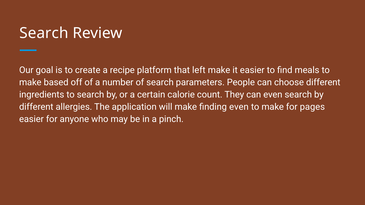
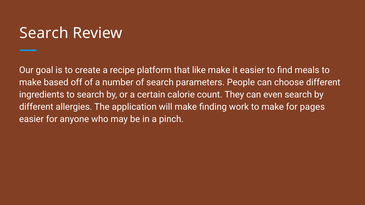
left: left -> like
finding even: even -> work
